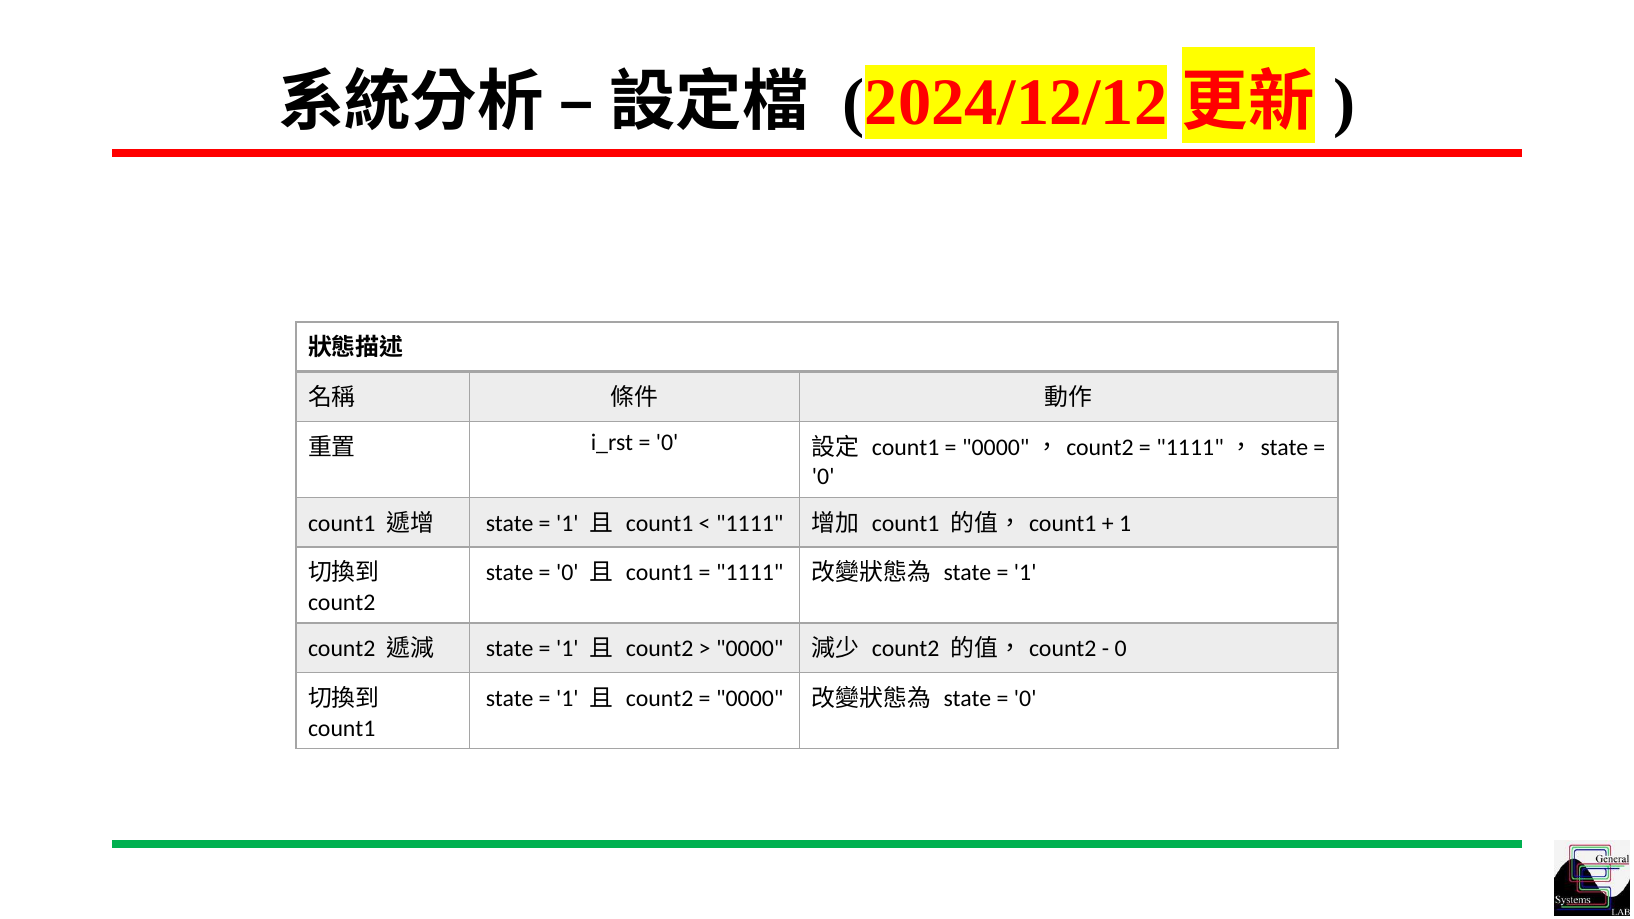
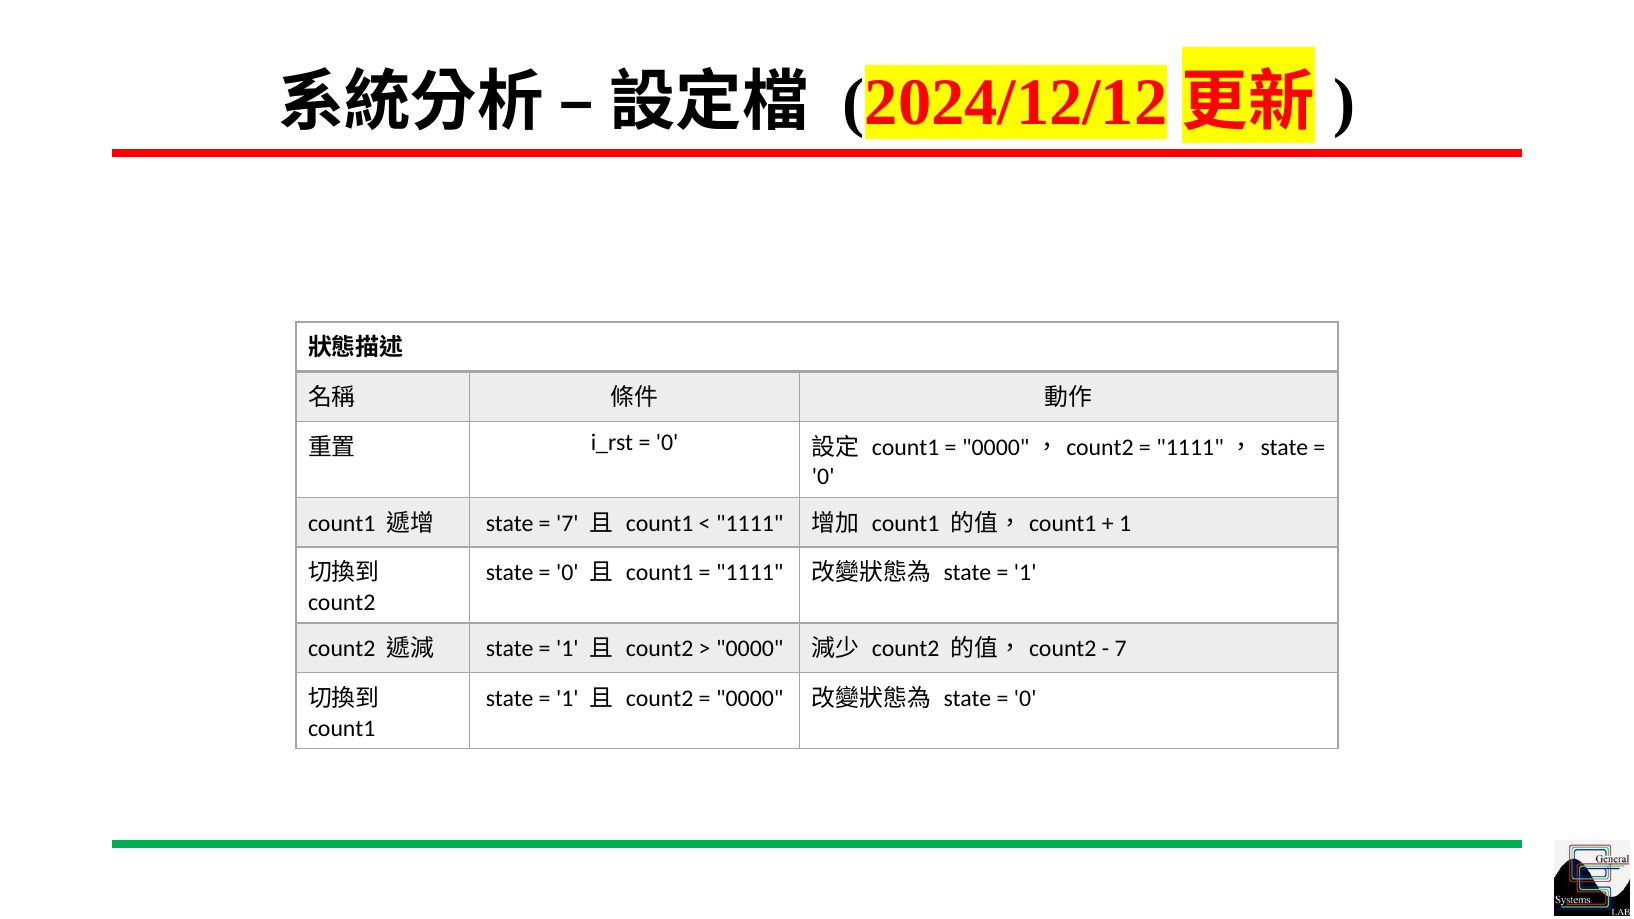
1 at (567, 523): 1 -> 7
0 at (1121, 649): 0 -> 7
